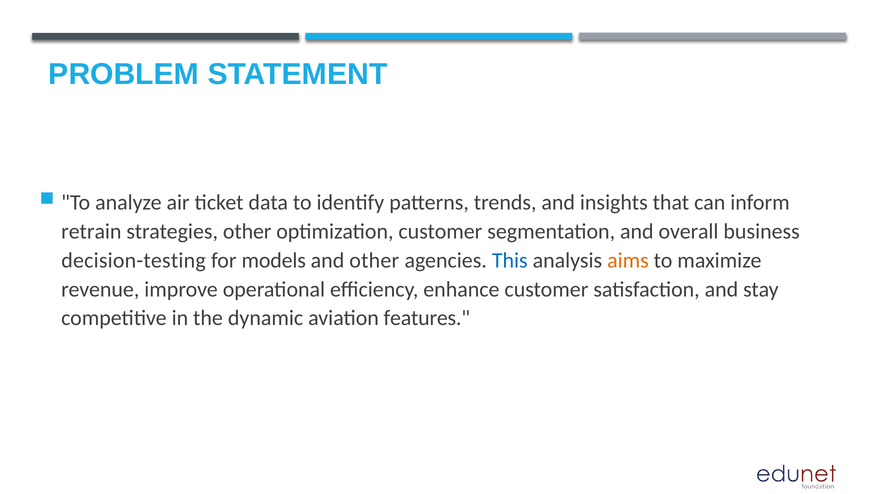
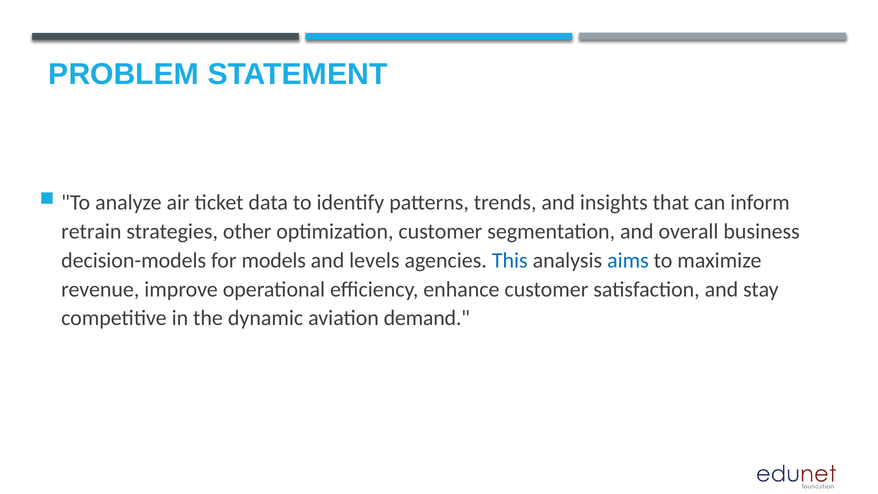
decision-testing: decision-testing -> decision-models
and other: other -> levels
aims colour: orange -> blue
features: features -> demand
